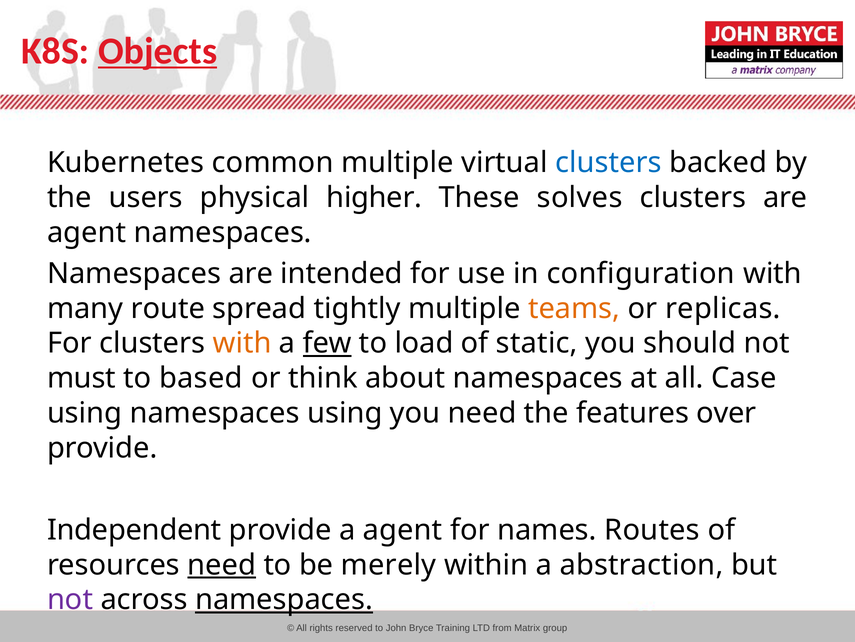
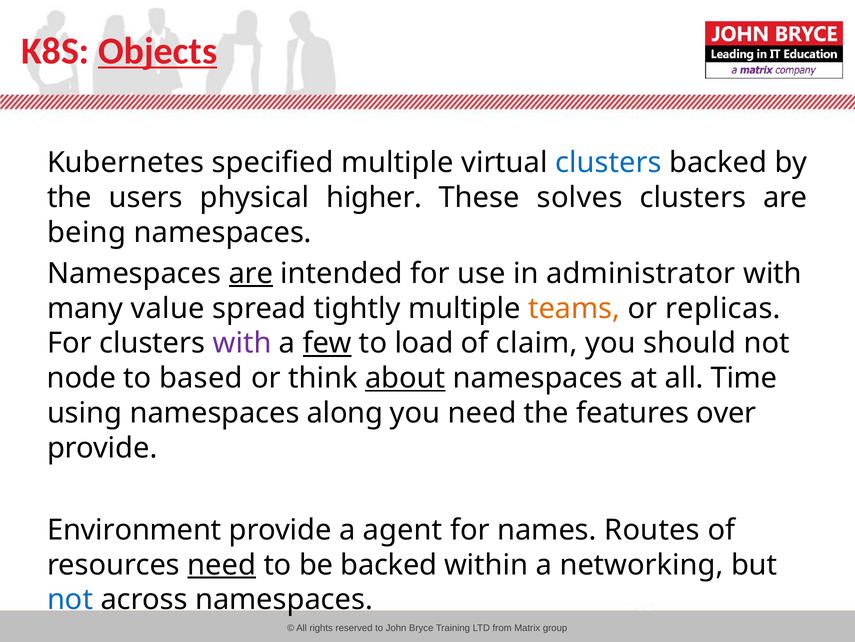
common: common -> specified
agent at (87, 232): agent -> being
are at (251, 273) underline: none -> present
configuration: configuration -> administrator
route: route -> value
with at (242, 343) colour: orange -> purple
static: static -> claim
must: must -> node
about underline: none -> present
Case: Case -> Time
namespaces using: using -> along
Independent: Independent -> Environment
be merely: merely -> backed
abstraction: abstraction -> networking
not at (70, 599) colour: purple -> blue
namespaces at (284, 599) underline: present -> none
